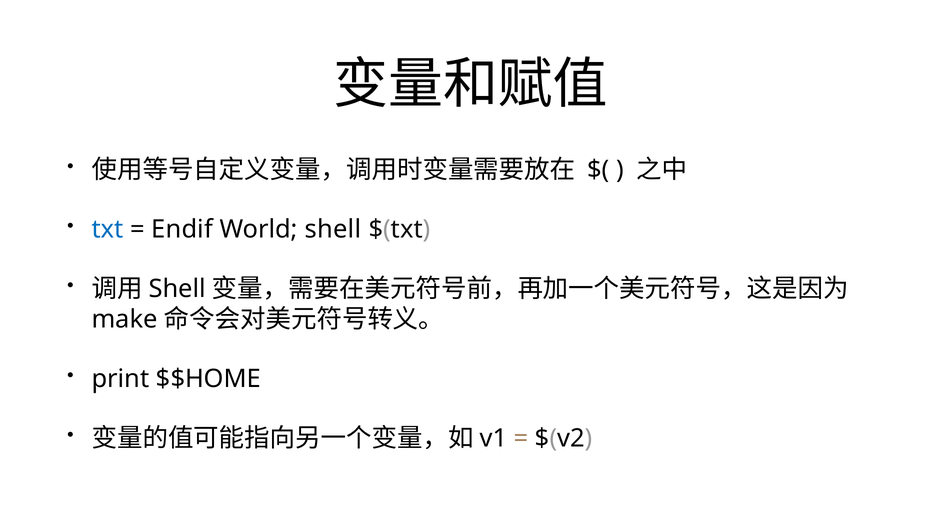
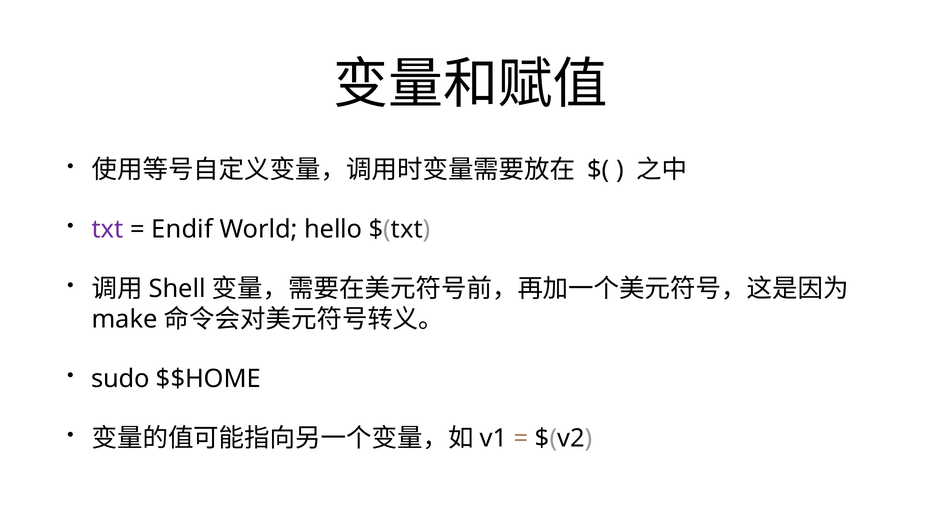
txt colour: blue -> purple
World shell: shell -> hello
print: print -> sudo
